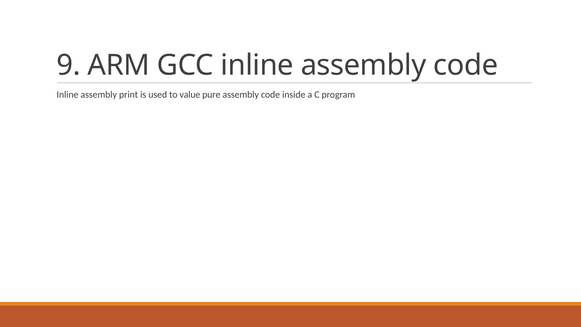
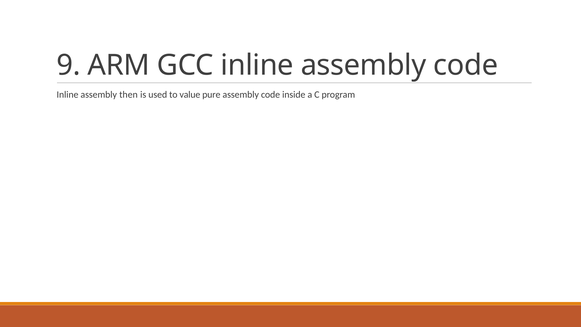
print: print -> then
